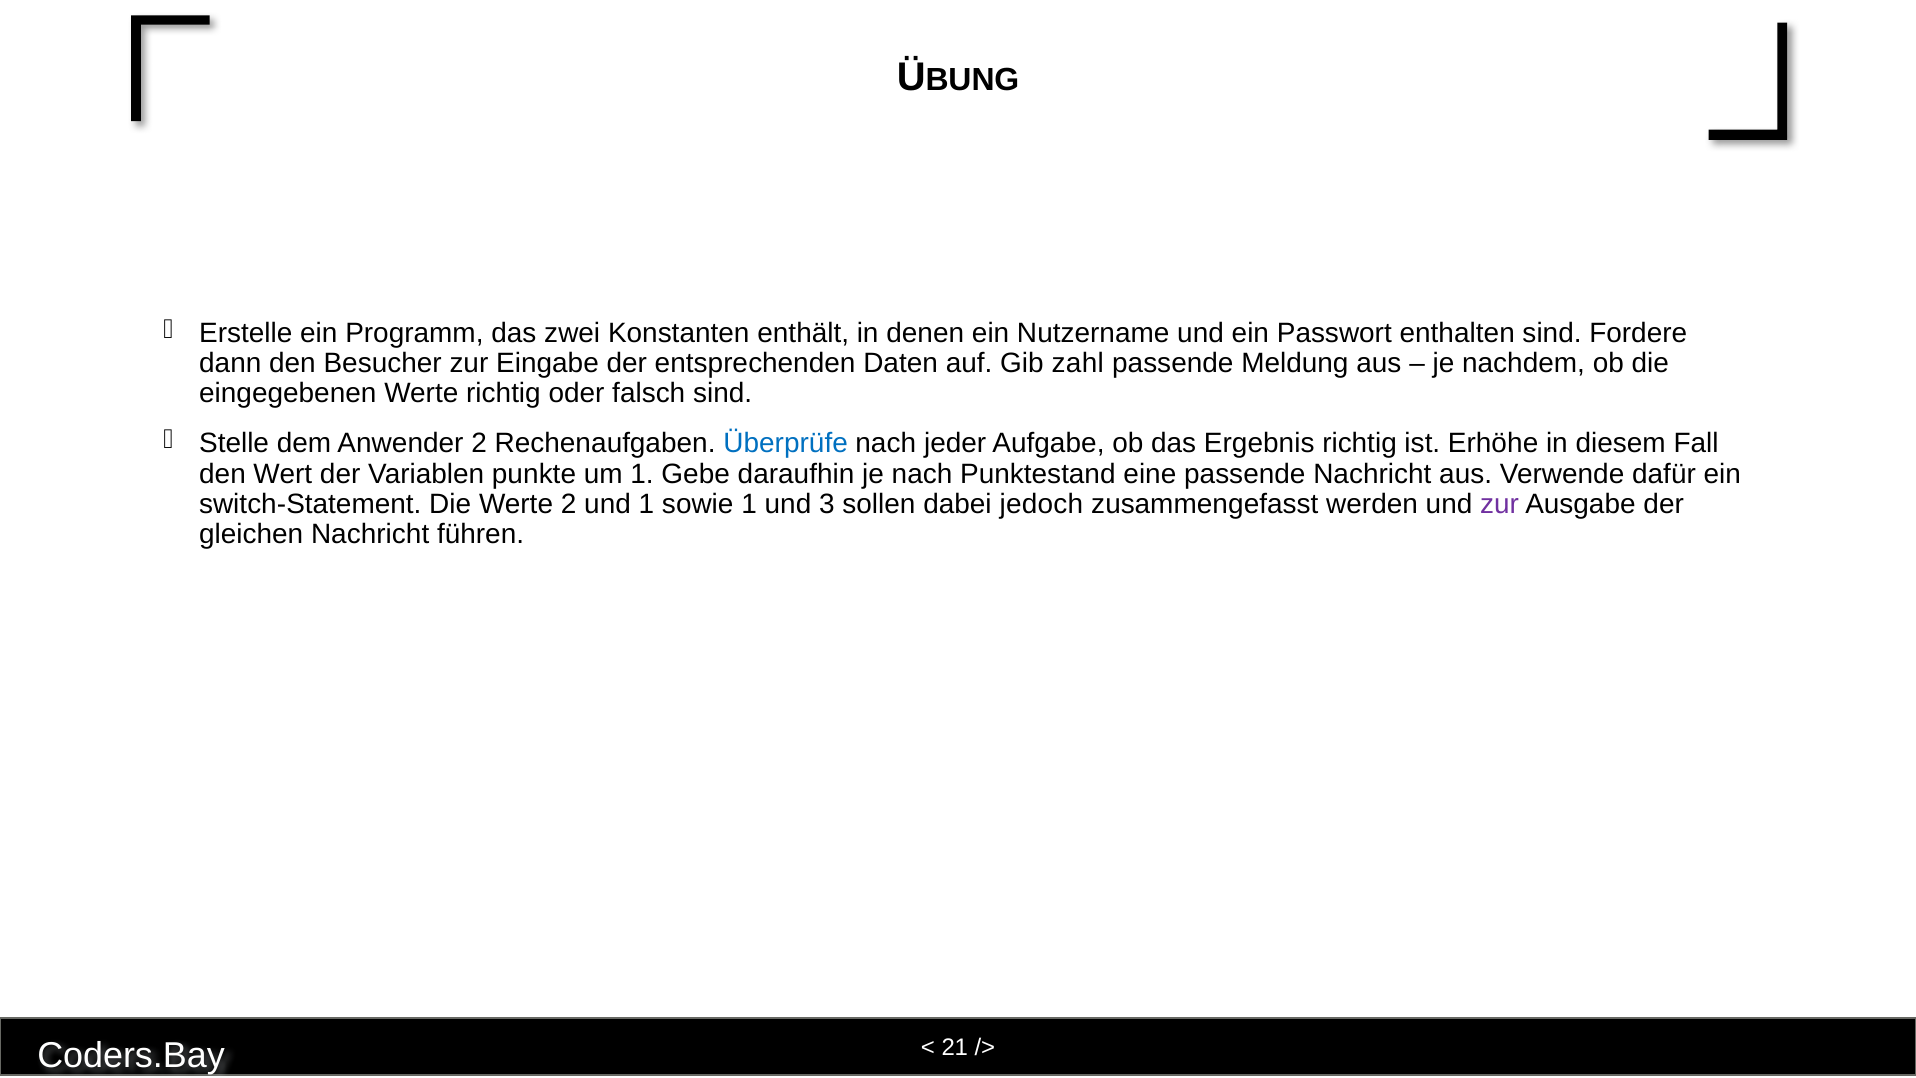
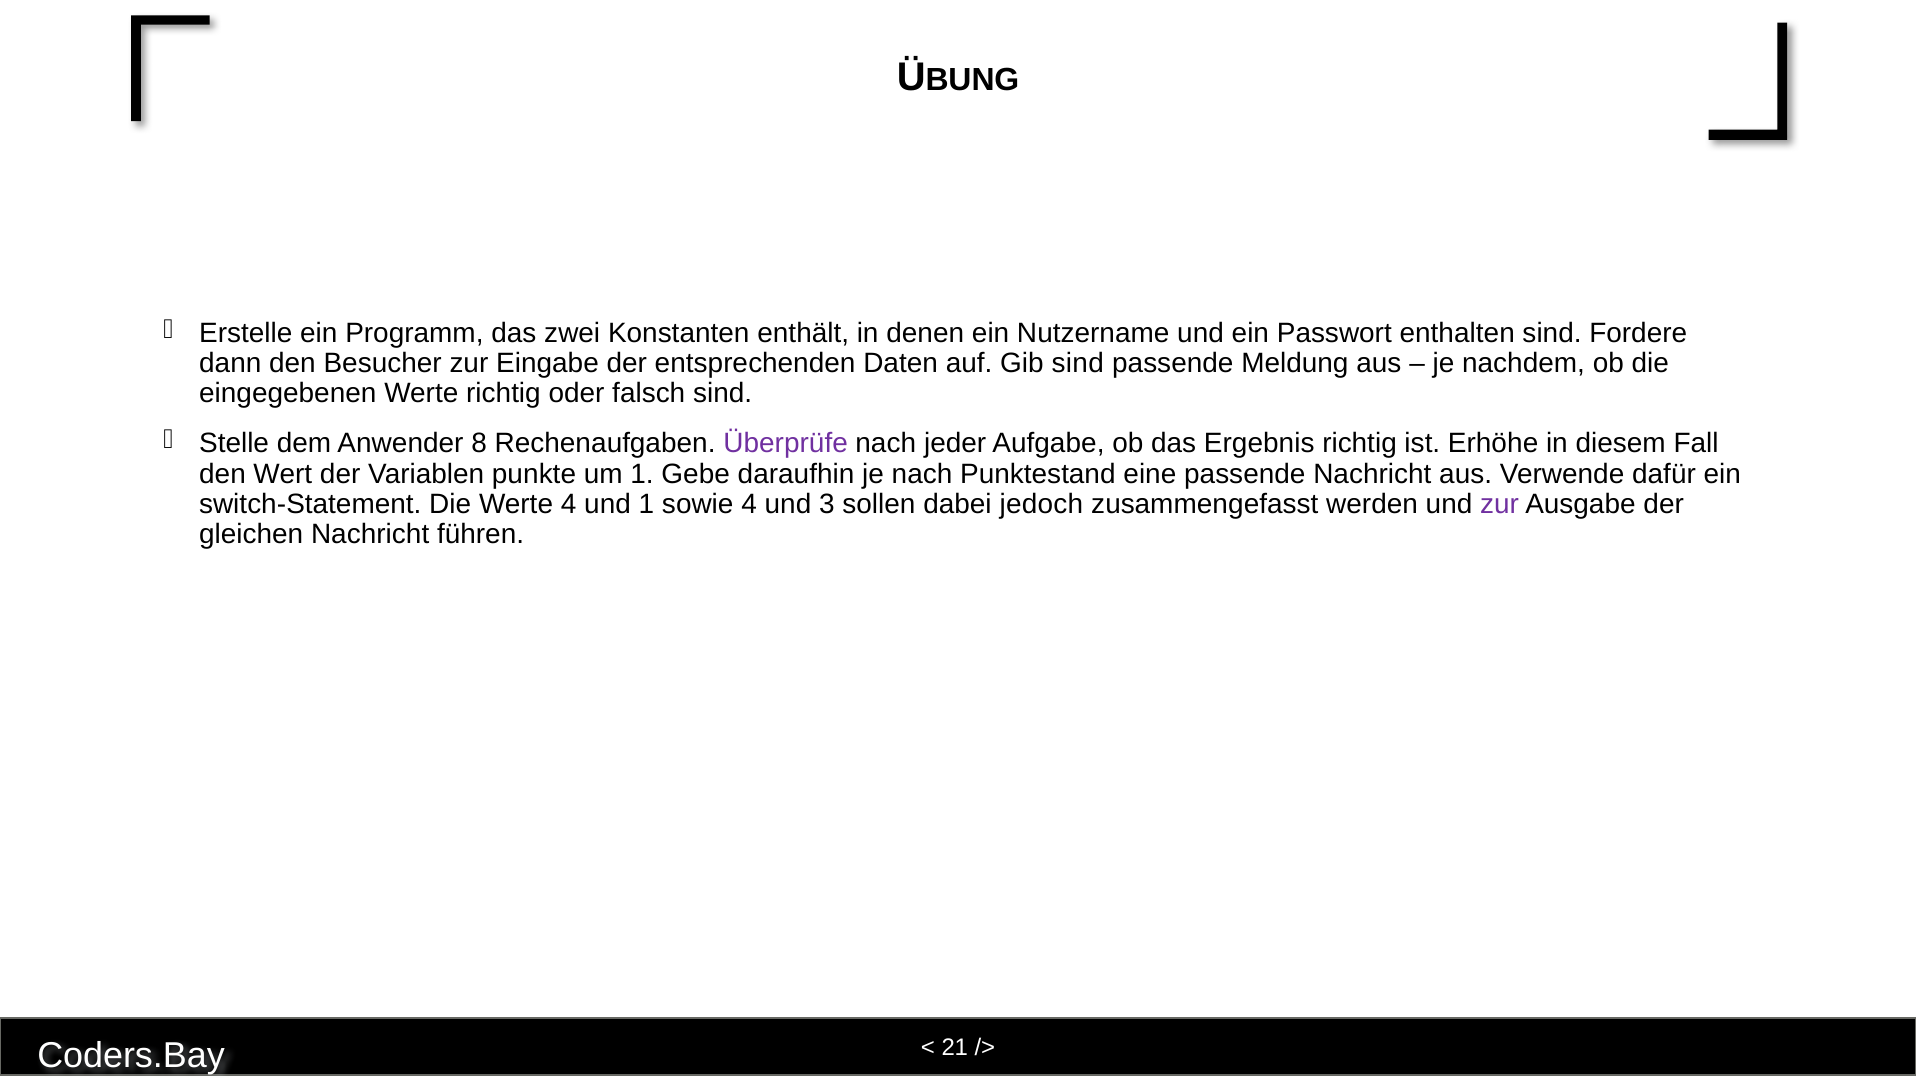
Gib zahl: zahl -> sind
Anwender 2: 2 -> 8
Überprüfe colour: blue -> purple
Werte 2: 2 -> 4
sowie 1: 1 -> 4
